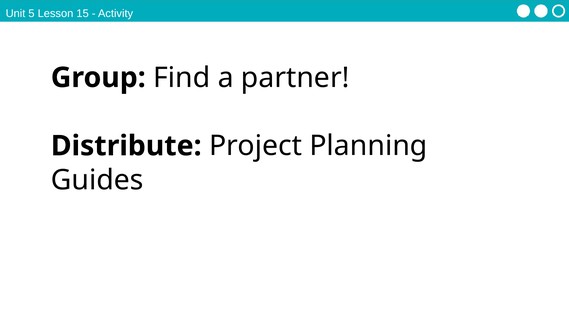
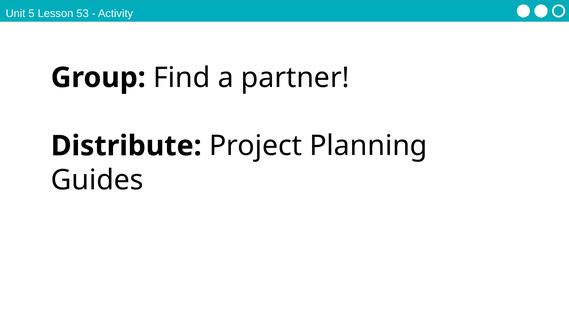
15: 15 -> 53
